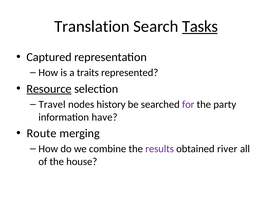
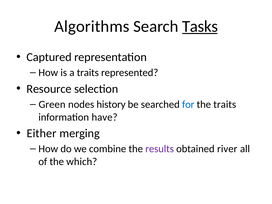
Translation: Translation -> Algorithms
Resource underline: present -> none
Travel: Travel -> Green
for colour: purple -> blue
the party: party -> traits
Route: Route -> Either
house: house -> which
